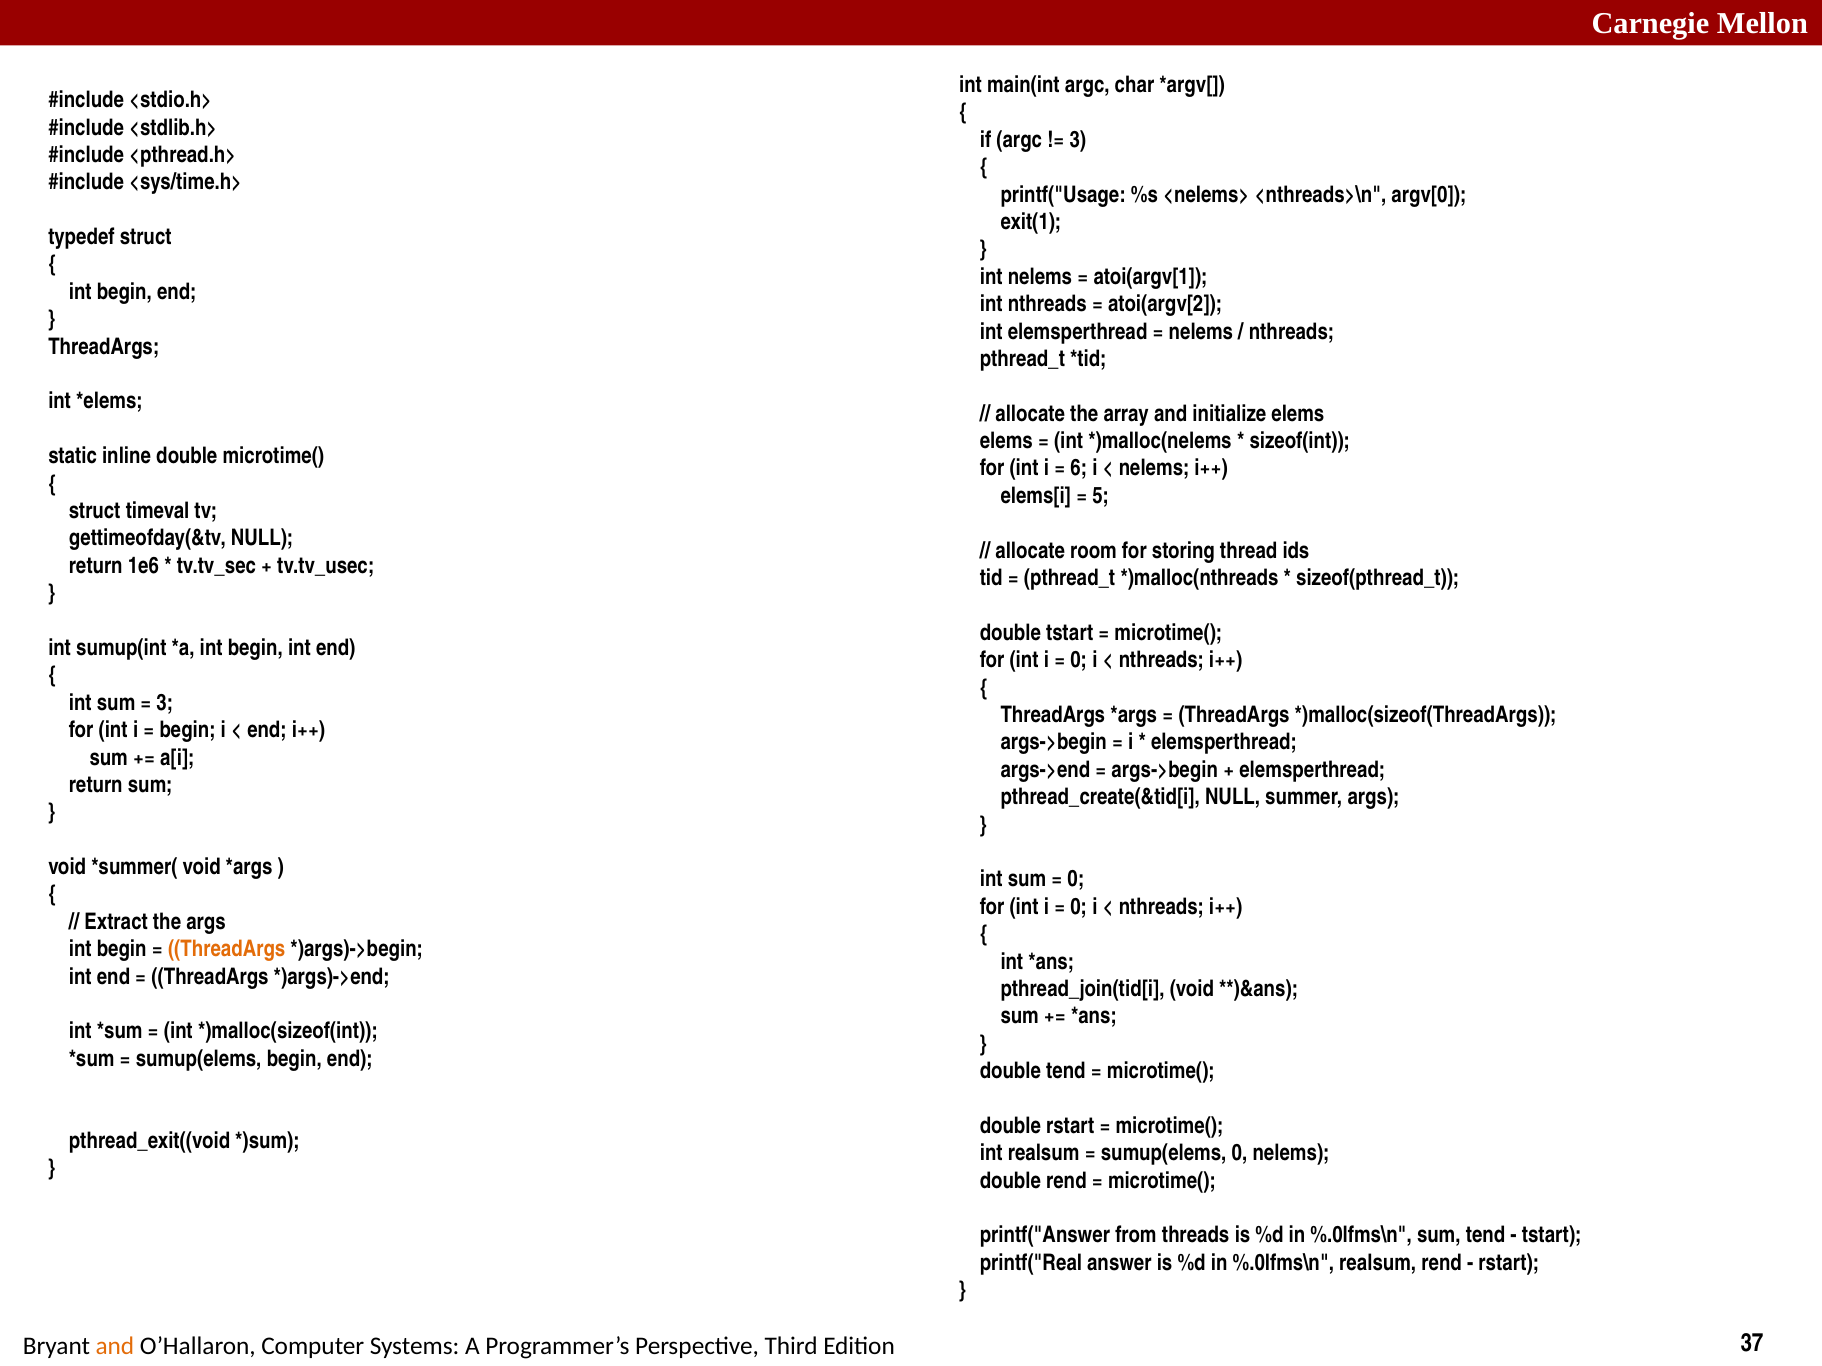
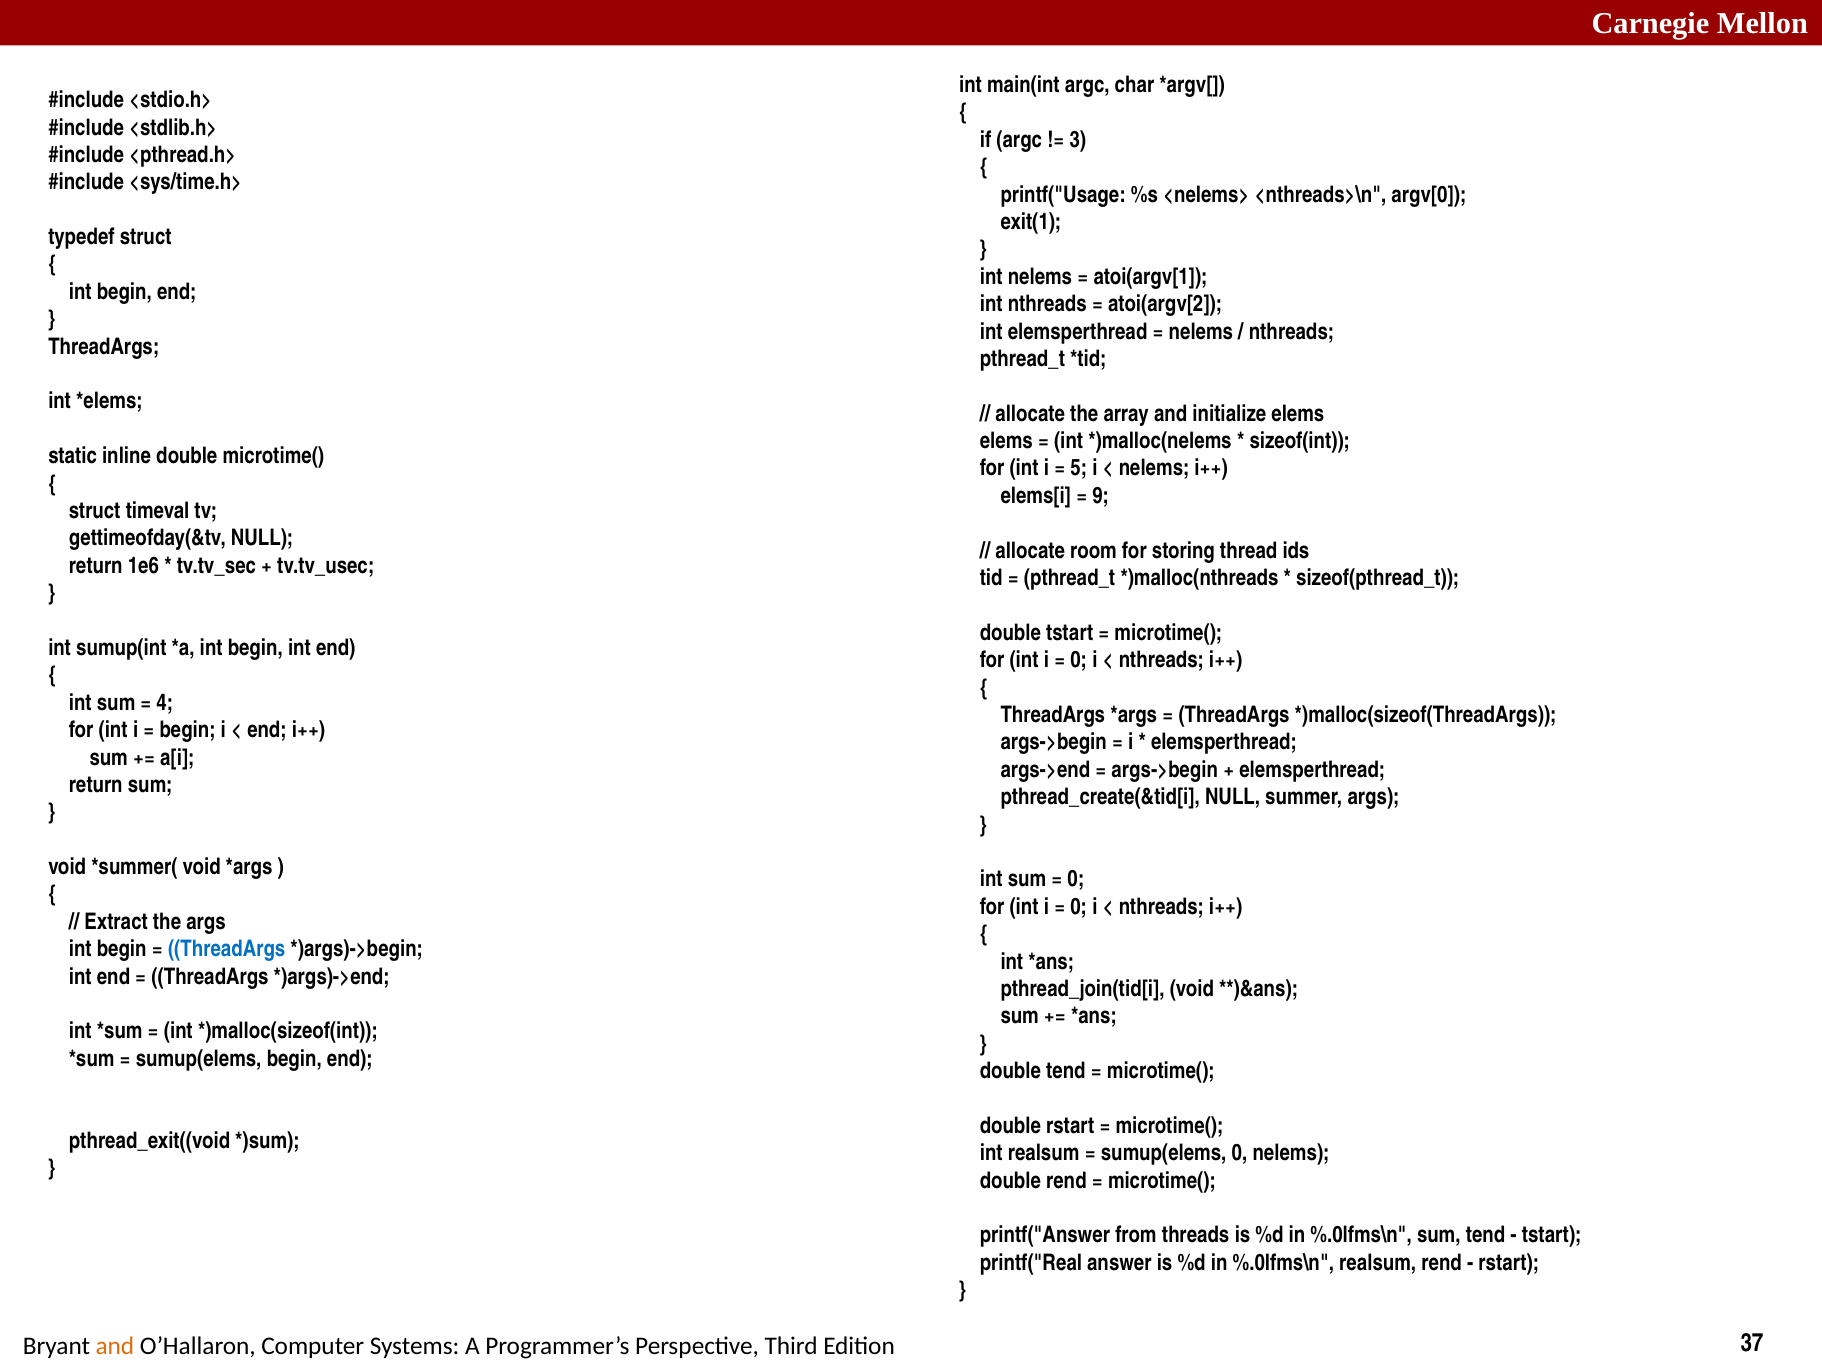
6: 6 -> 5
5: 5 -> 9
3 at (165, 703): 3 -> 4
ThreadArgs at (227, 950) colour: orange -> blue
